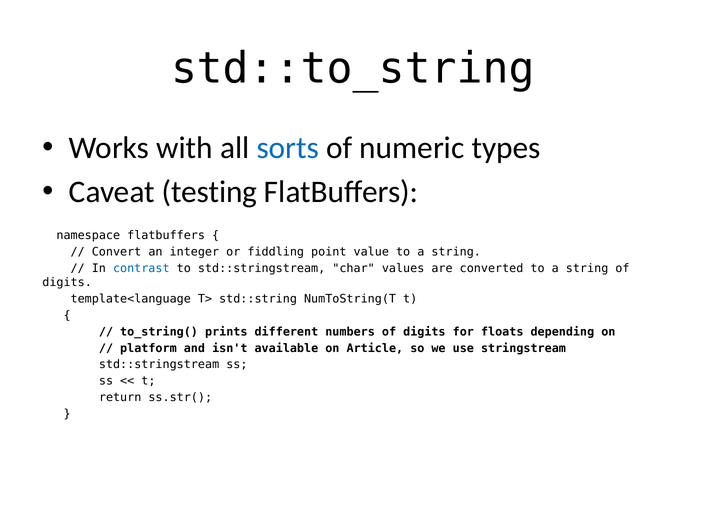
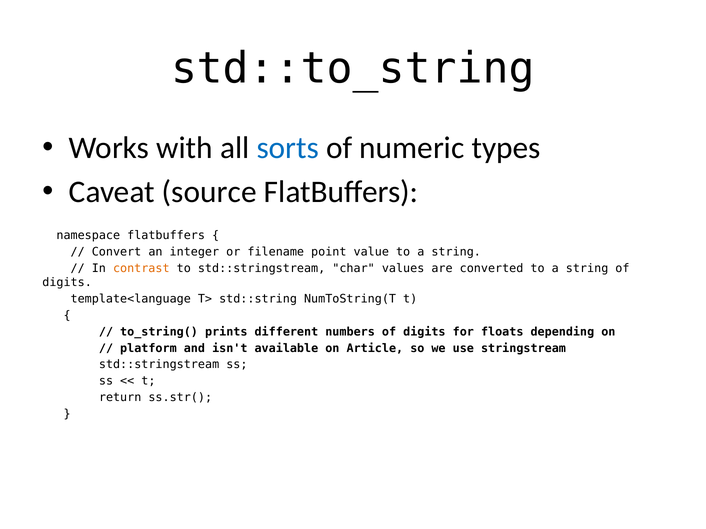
testing: testing -> source
fiddling: fiddling -> filename
contrast colour: blue -> orange
